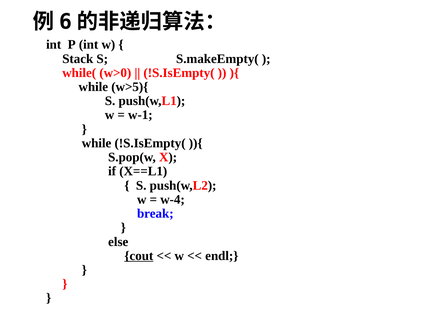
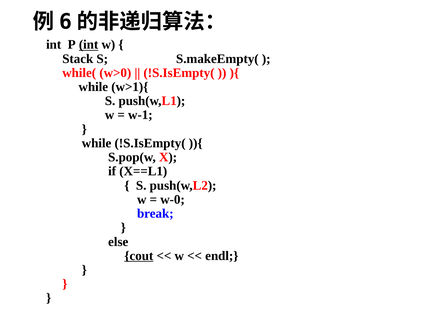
int at (89, 45) underline: none -> present
w>5){: w>5){ -> w>1){
w-4: w-4 -> w-0
